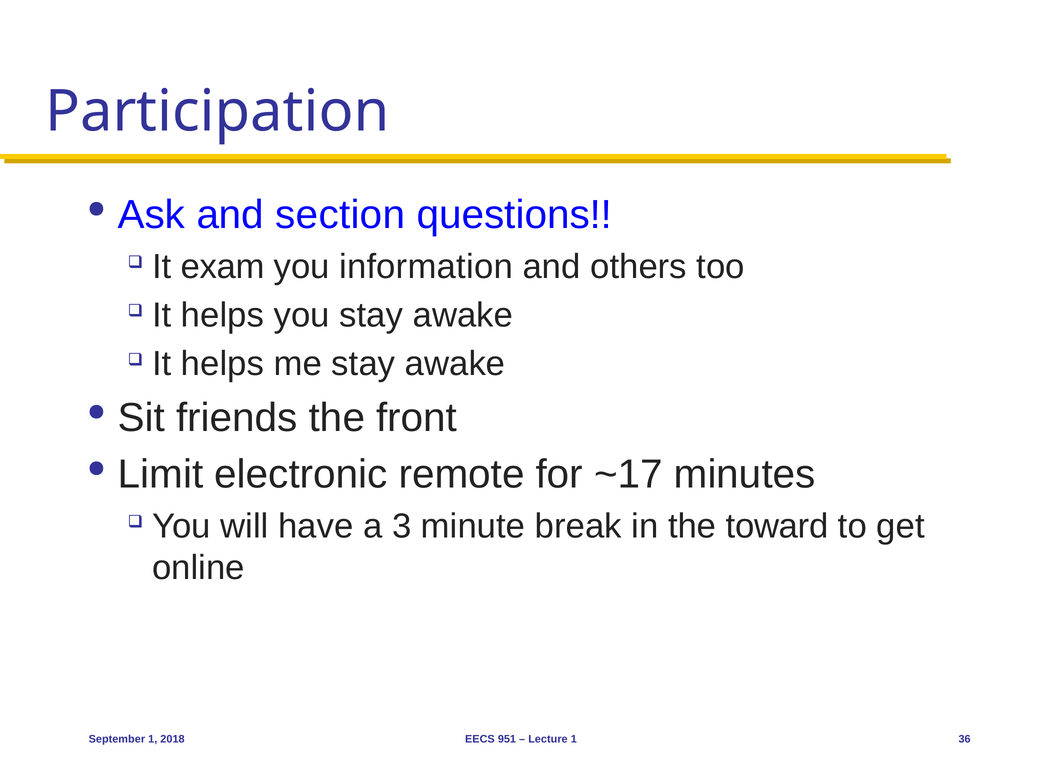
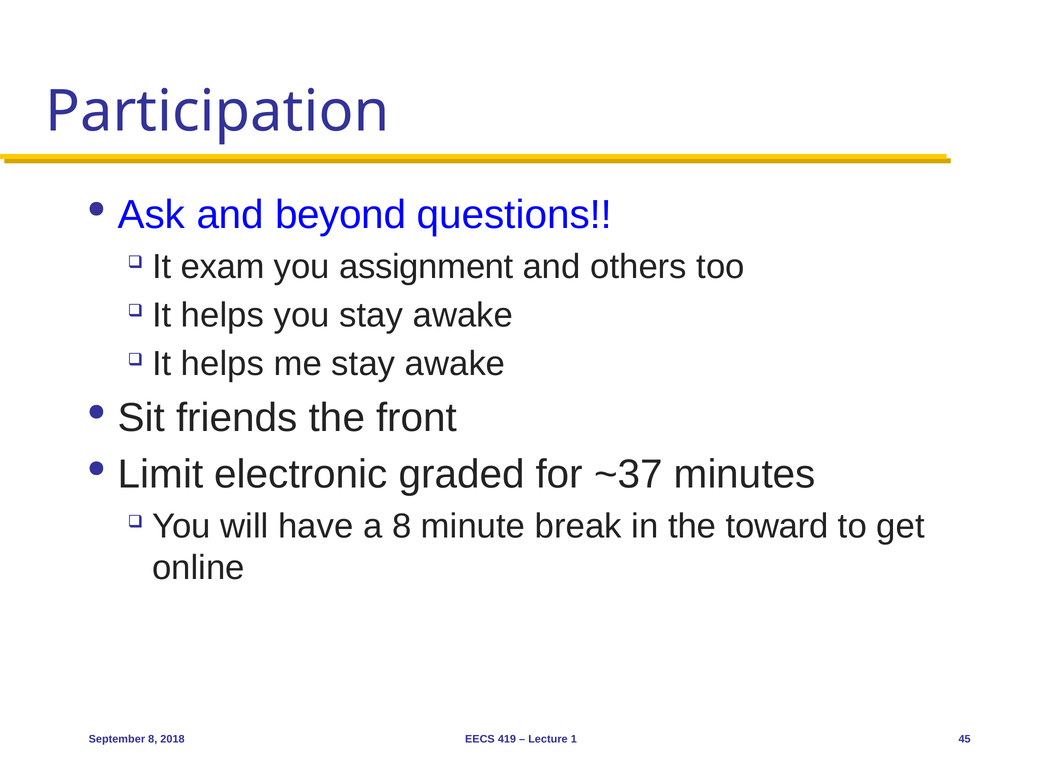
section: section -> beyond
information: information -> assignment
remote: remote -> graded
~17: ~17 -> ~37
a 3: 3 -> 8
September 1: 1 -> 8
951: 951 -> 419
36: 36 -> 45
